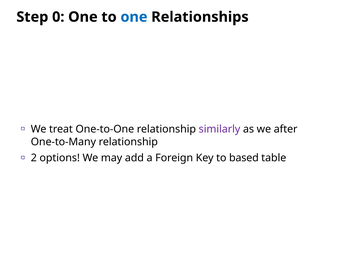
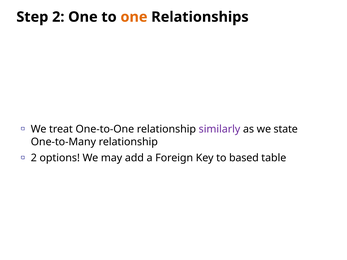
Step 0: 0 -> 2
one at (134, 17) colour: blue -> orange
after: after -> state
